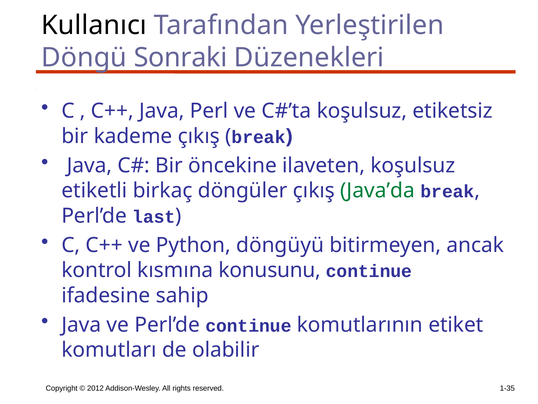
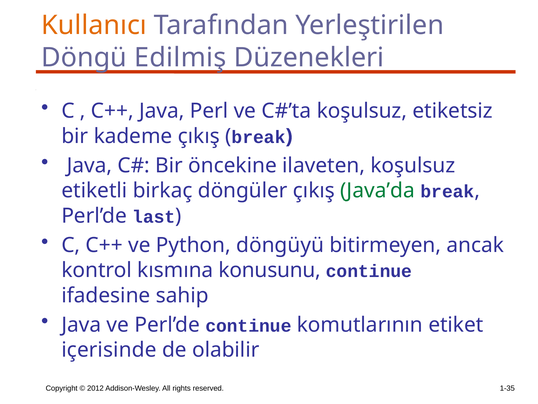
Kullanıcı colour: black -> orange
Sonraki: Sonraki -> Edilmiş
komutları: komutları -> içerisinde
